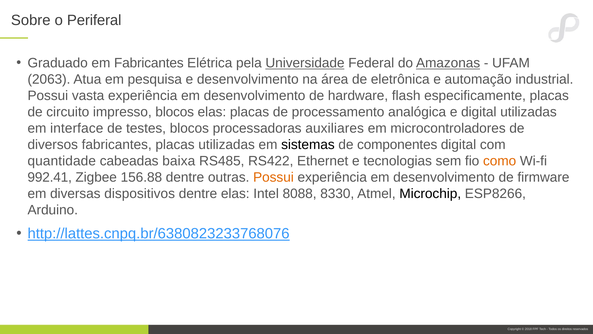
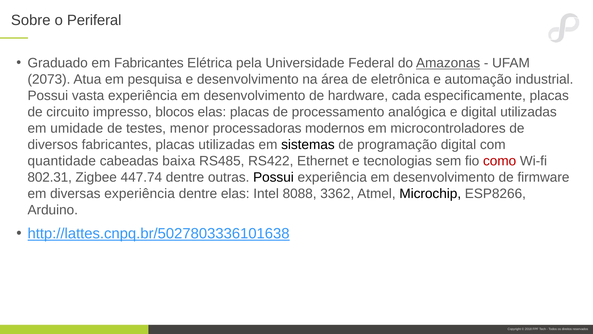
Universidade underline: present -> none
2063: 2063 -> 2073
flash: flash -> cada
interface: interface -> umidade
testes blocos: blocos -> menor
auxiliares: auxiliares -> modernos
componentes: componentes -> programação
como colour: orange -> red
992.41: 992.41 -> 802.31
156.88: 156.88 -> 447.74
Possui at (273, 177) colour: orange -> black
diversas dispositivos: dispositivos -> experiência
8330: 8330 -> 3362
http://lattes.cnpq.br/6380823233768076: http://lattes.cnpq.br/6380823233768076 -> http://lattes.cnpq.br/5027803336101638
